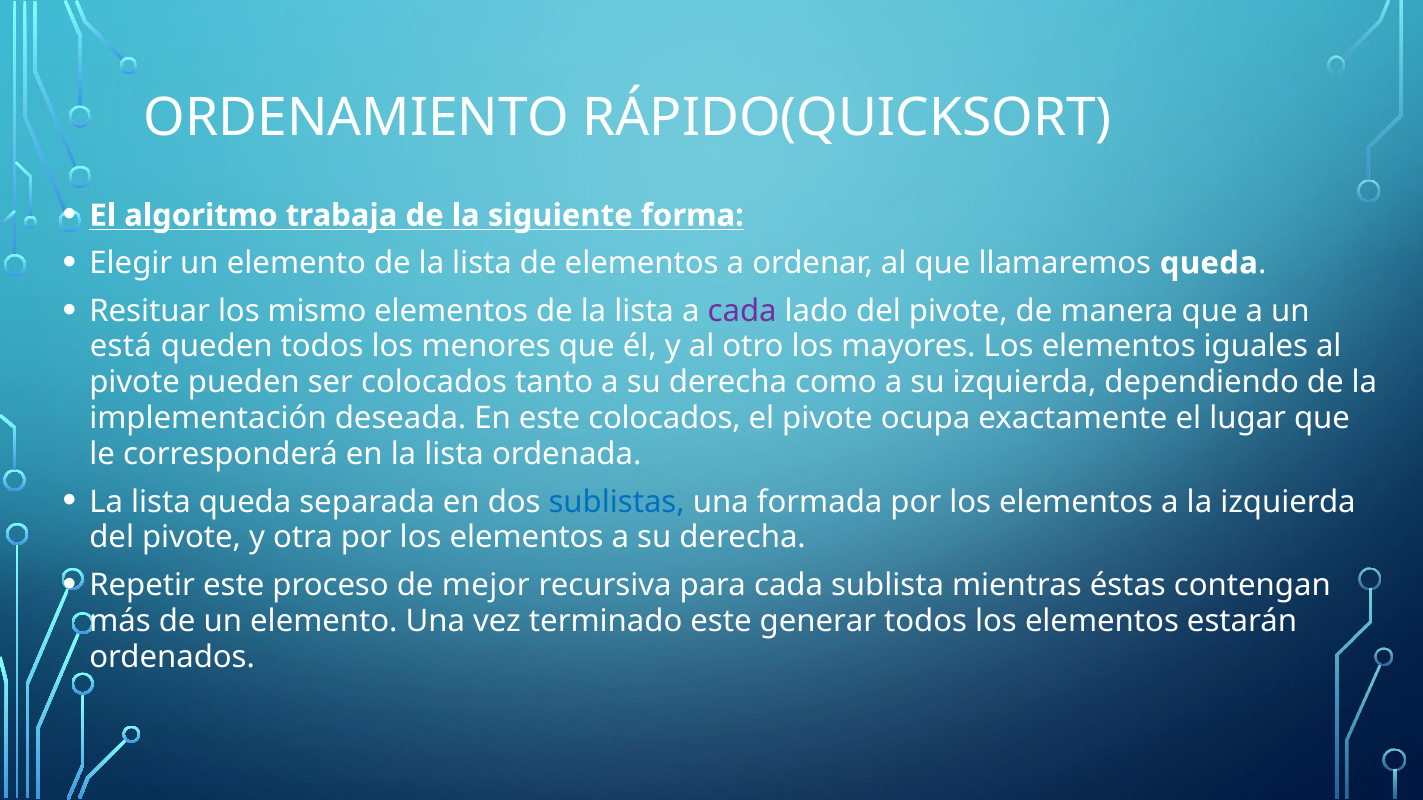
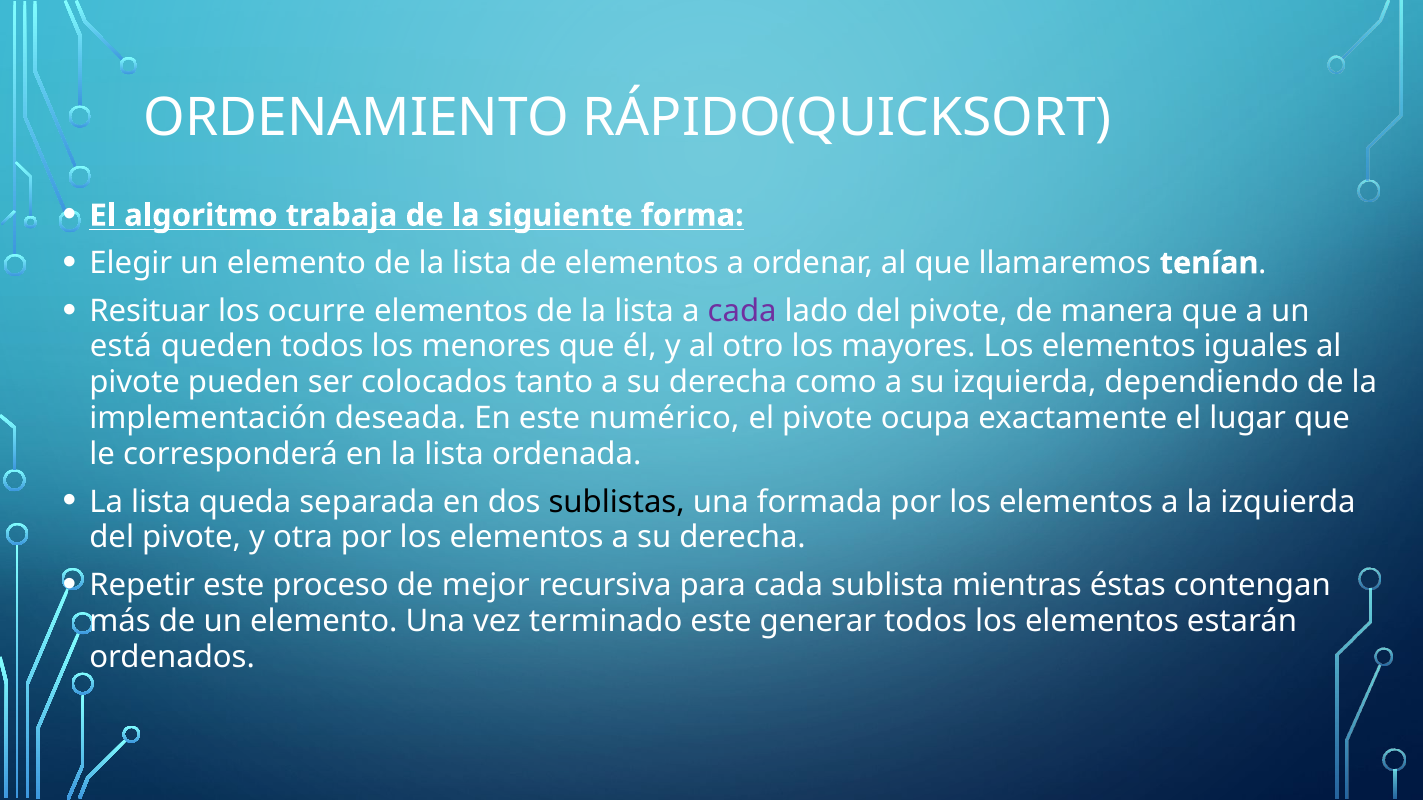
llamaremos queda: queda -> tenían
mismo: mismo -> ocurre
este colocados: colocados -> numérico
sublistas colour: blue -> black
